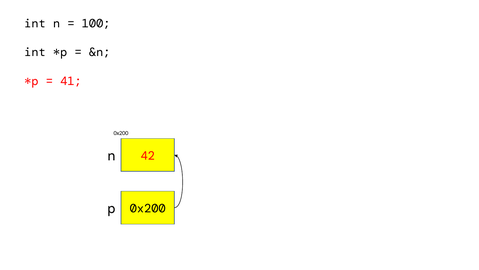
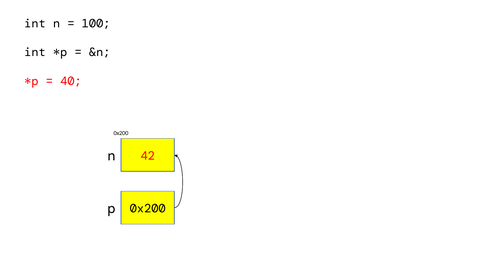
41: 41 -> 40
